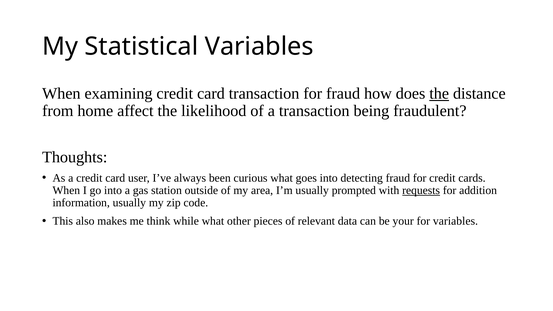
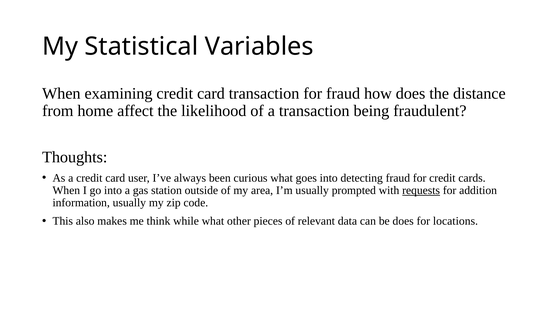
the at (439, 93) underline: present -> none
be your: your -> does
for variables: variables -> locations
